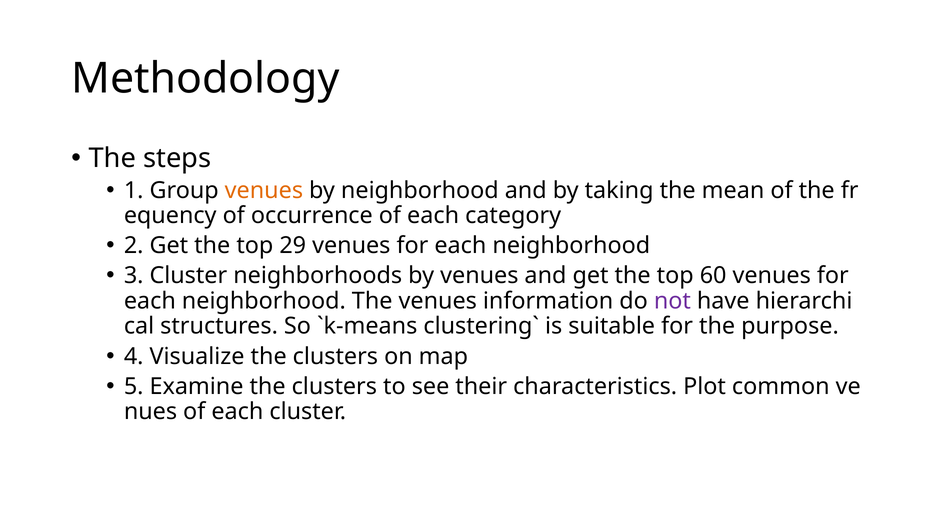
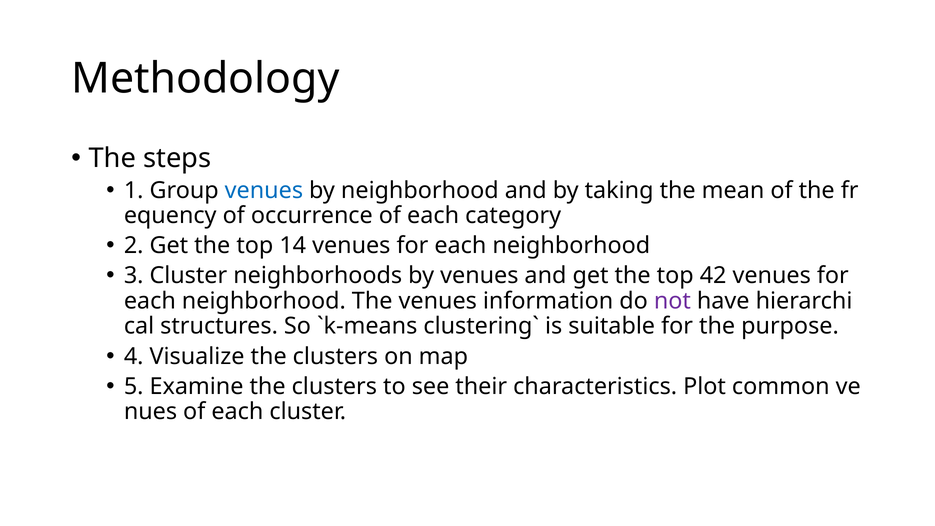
venues at (264, 190) colour: orange -> blue
29: 29 -> 14
60: 60 -> 42
